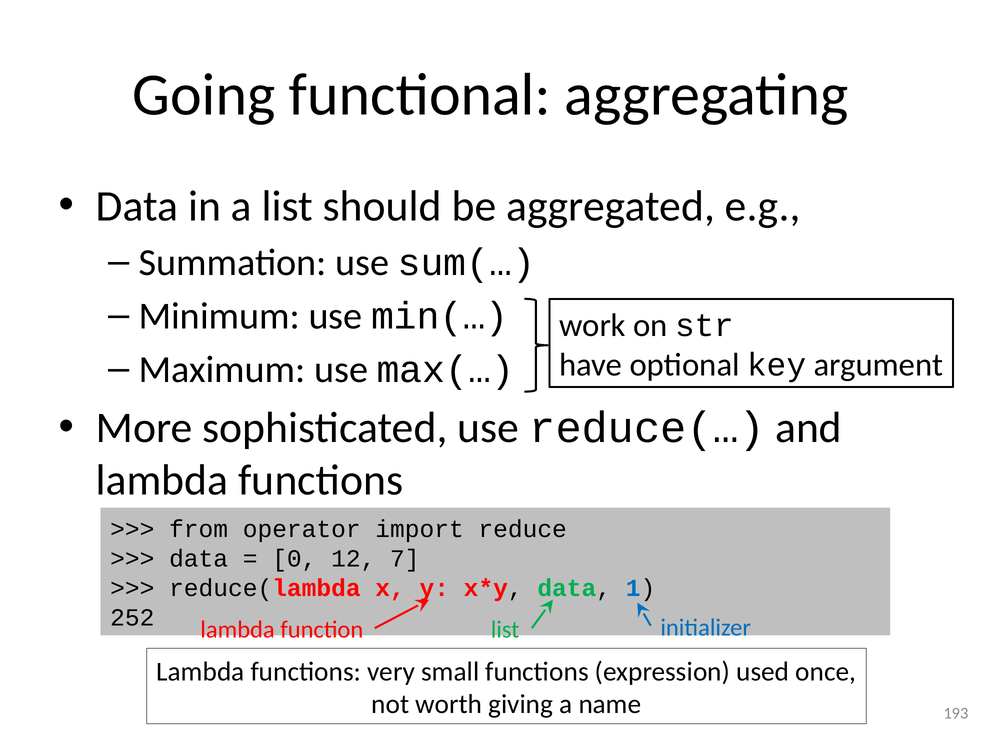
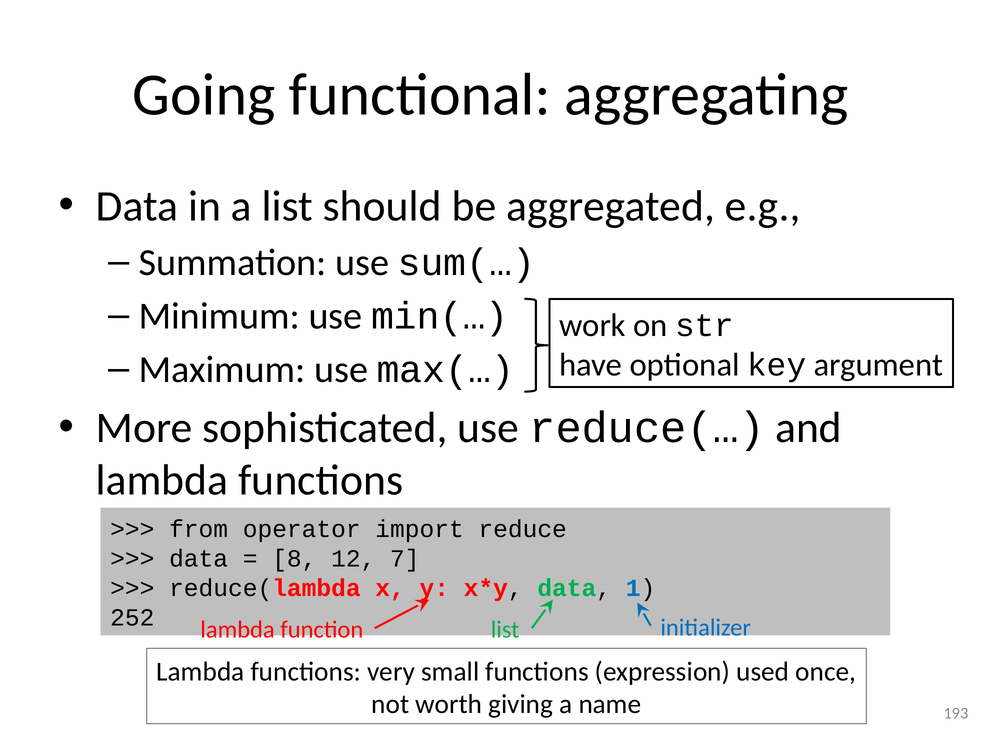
0: 0 -> 8
